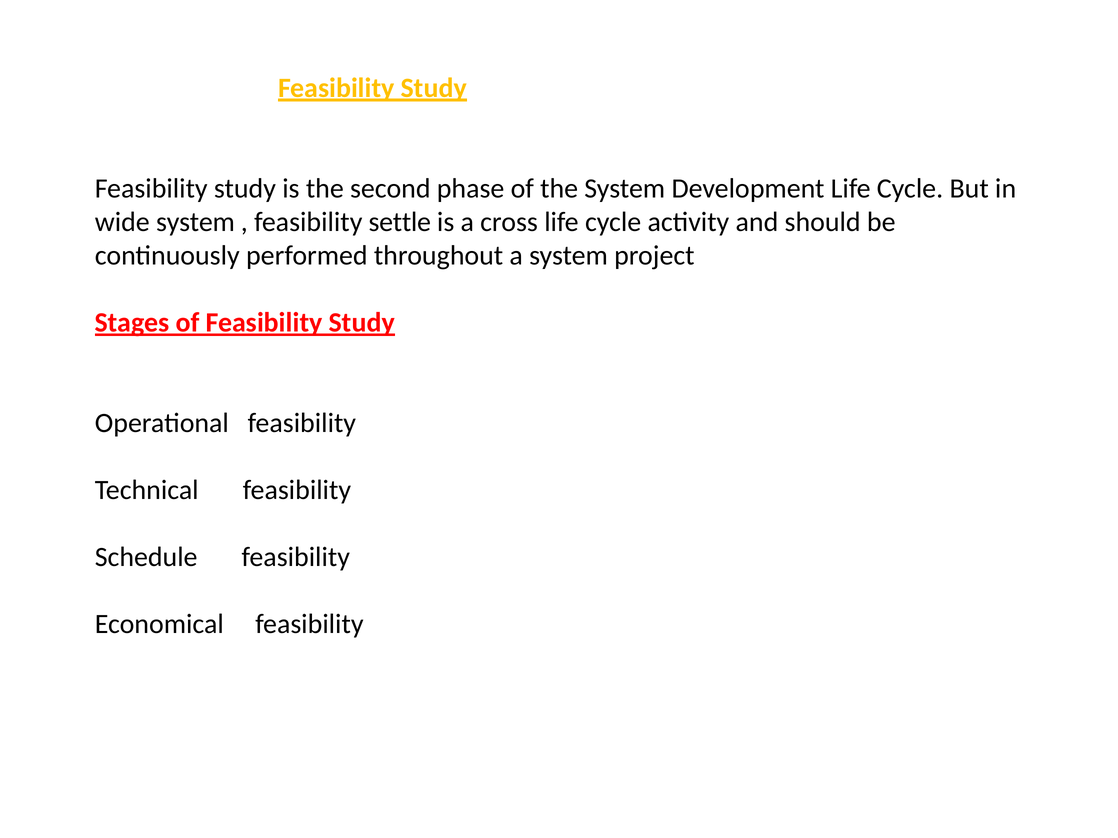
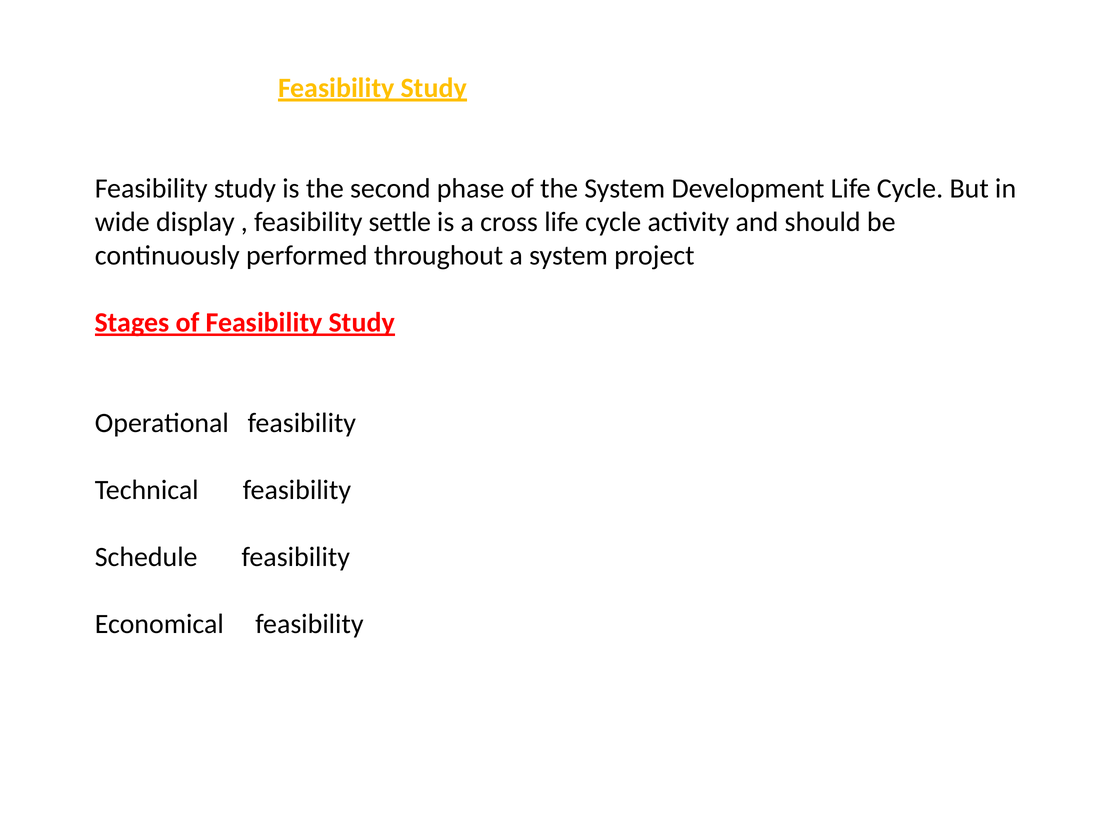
wide system: system -> display
